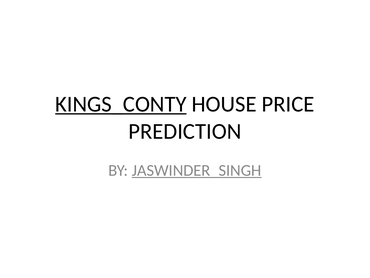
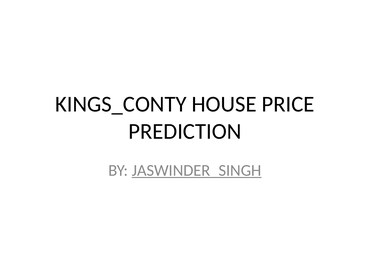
KINGS_CONTY underline: present -> none
